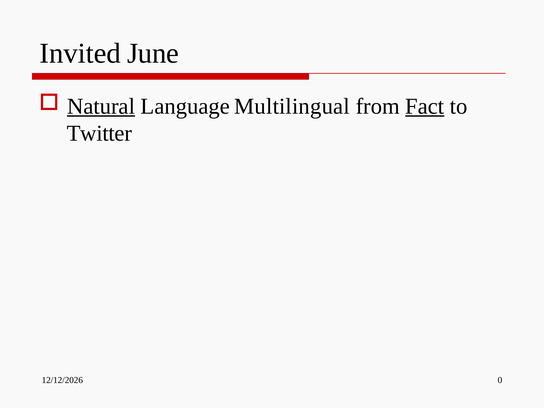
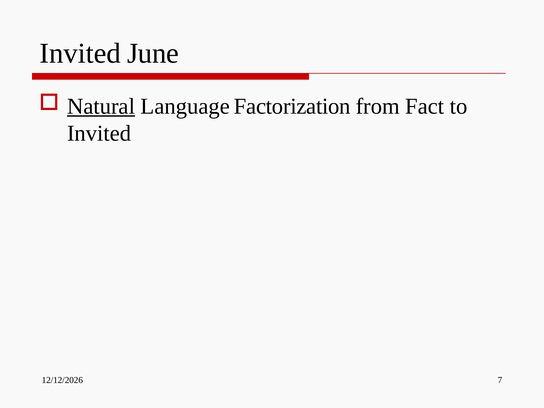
Multilingual: Multilingual -> Factorization
Fact underline: present -> none
Twitter at (99, 133): Twitter -> Invited
0: 0 -> 7
